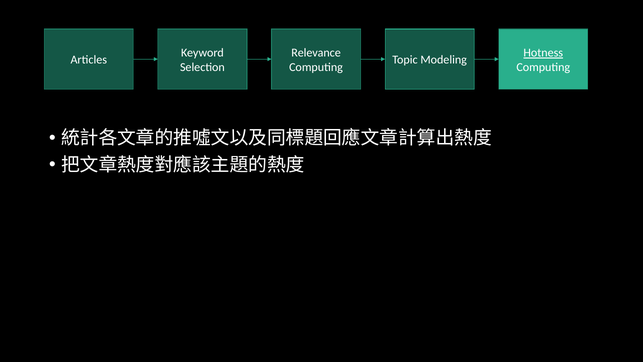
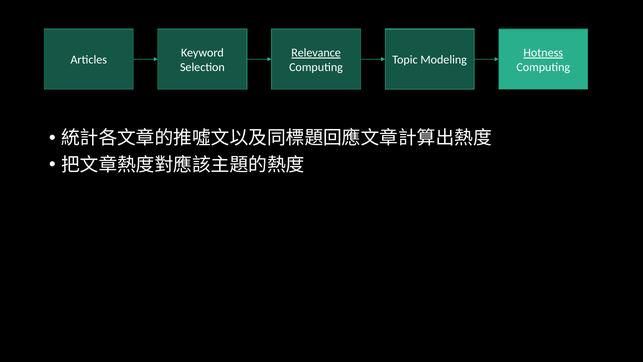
Relevance underline: none -> present
